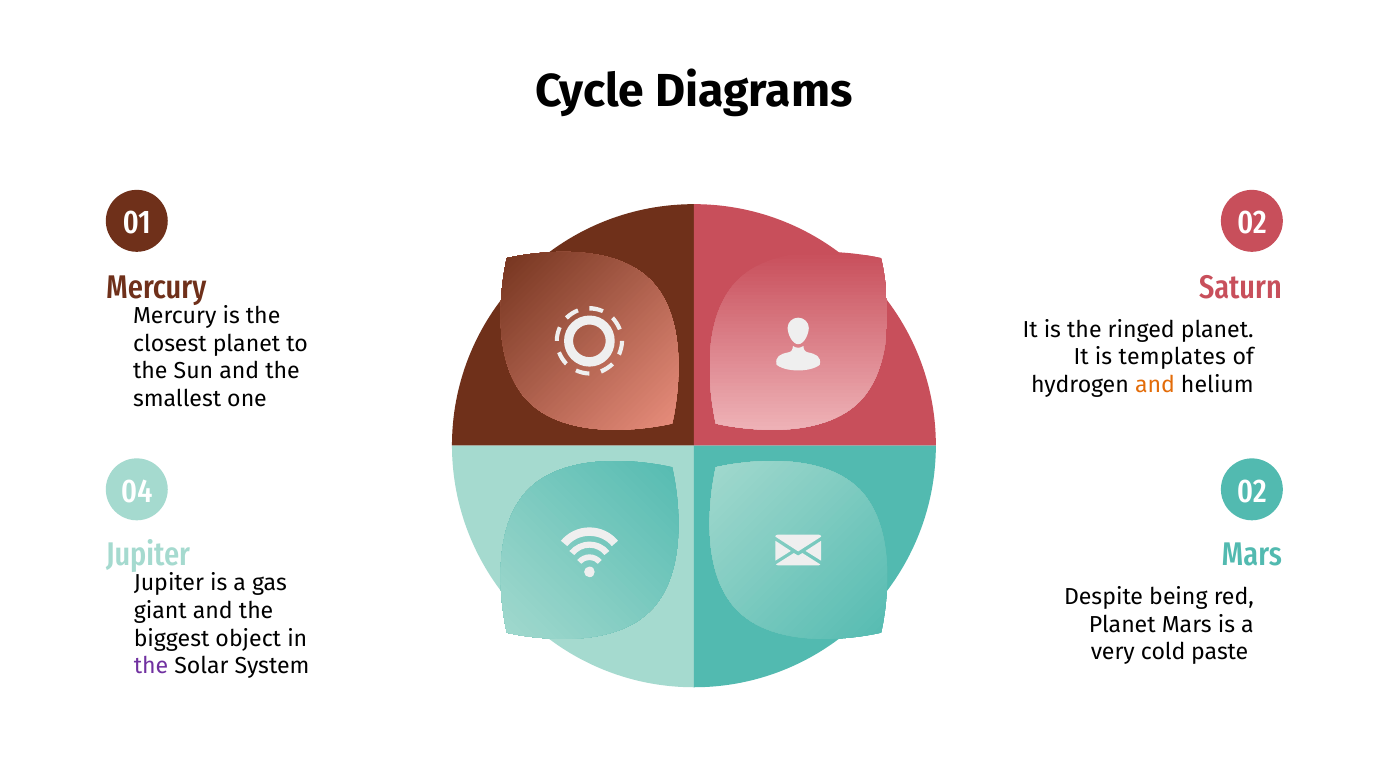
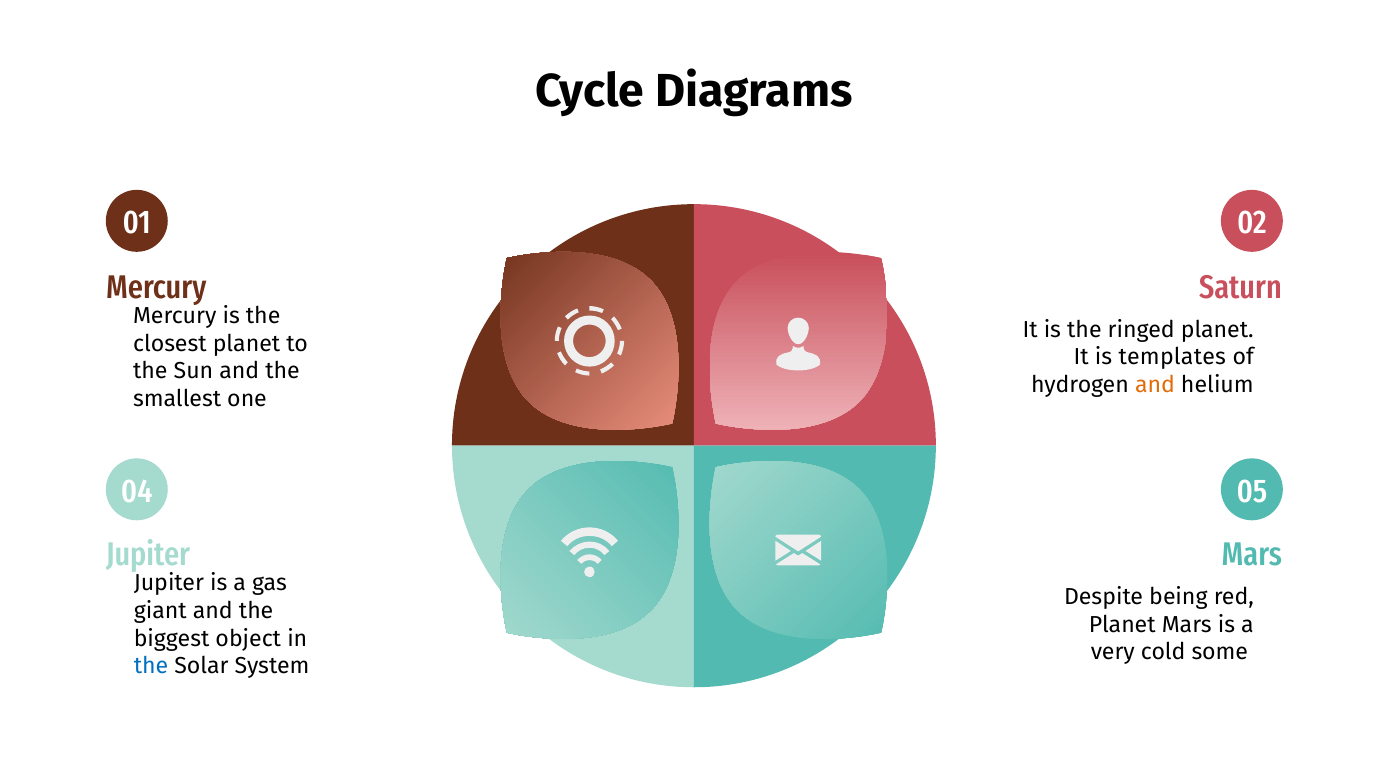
04 02: 02 -> 05
paste: paste -> some
the at (151, 666) colour: purple -> blue
